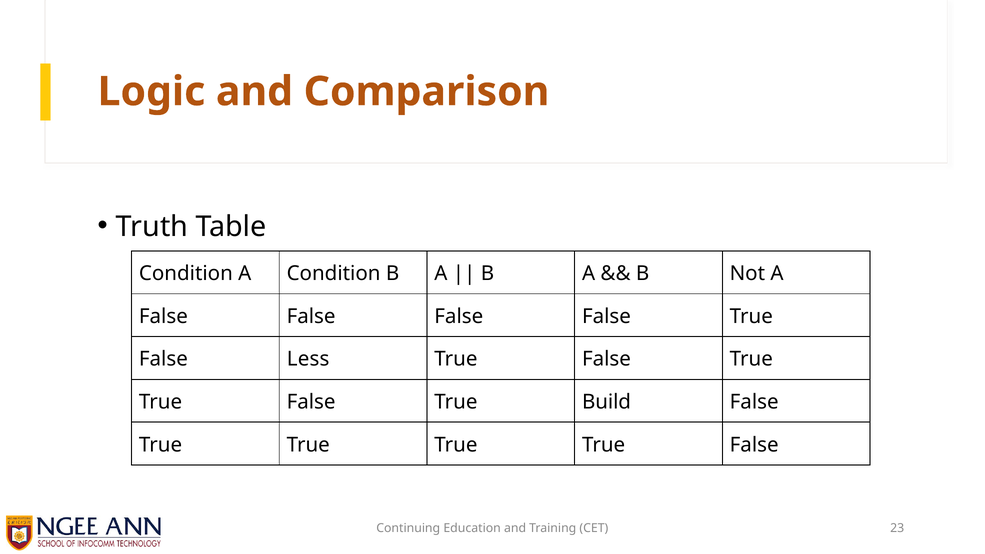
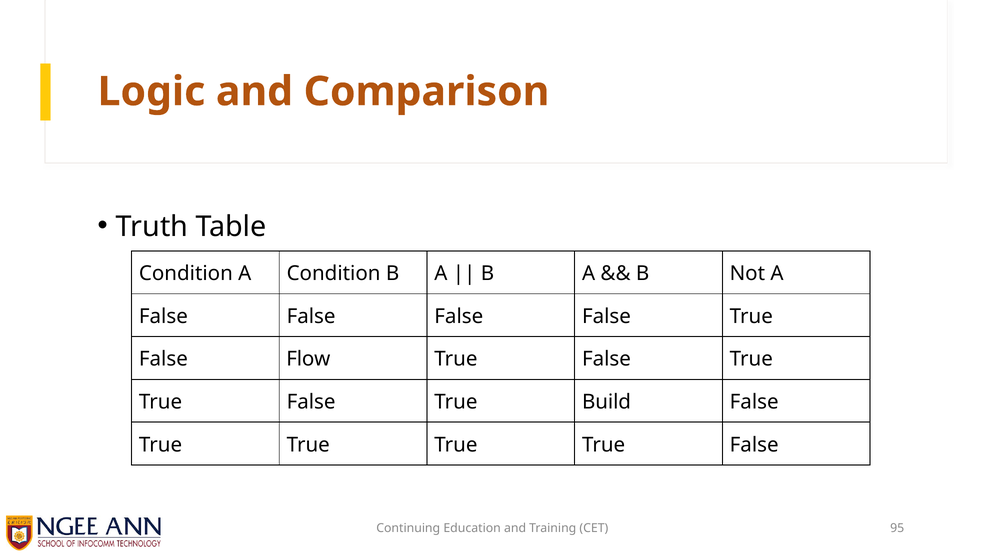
Less: Less -> Flow
23: 23 -> 95
